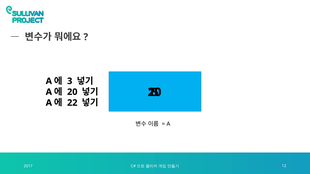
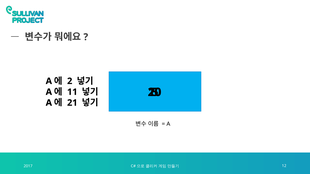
3: 3 -> 2
20 at (72, 92): 20 -> 11
22: 22 -> 21
